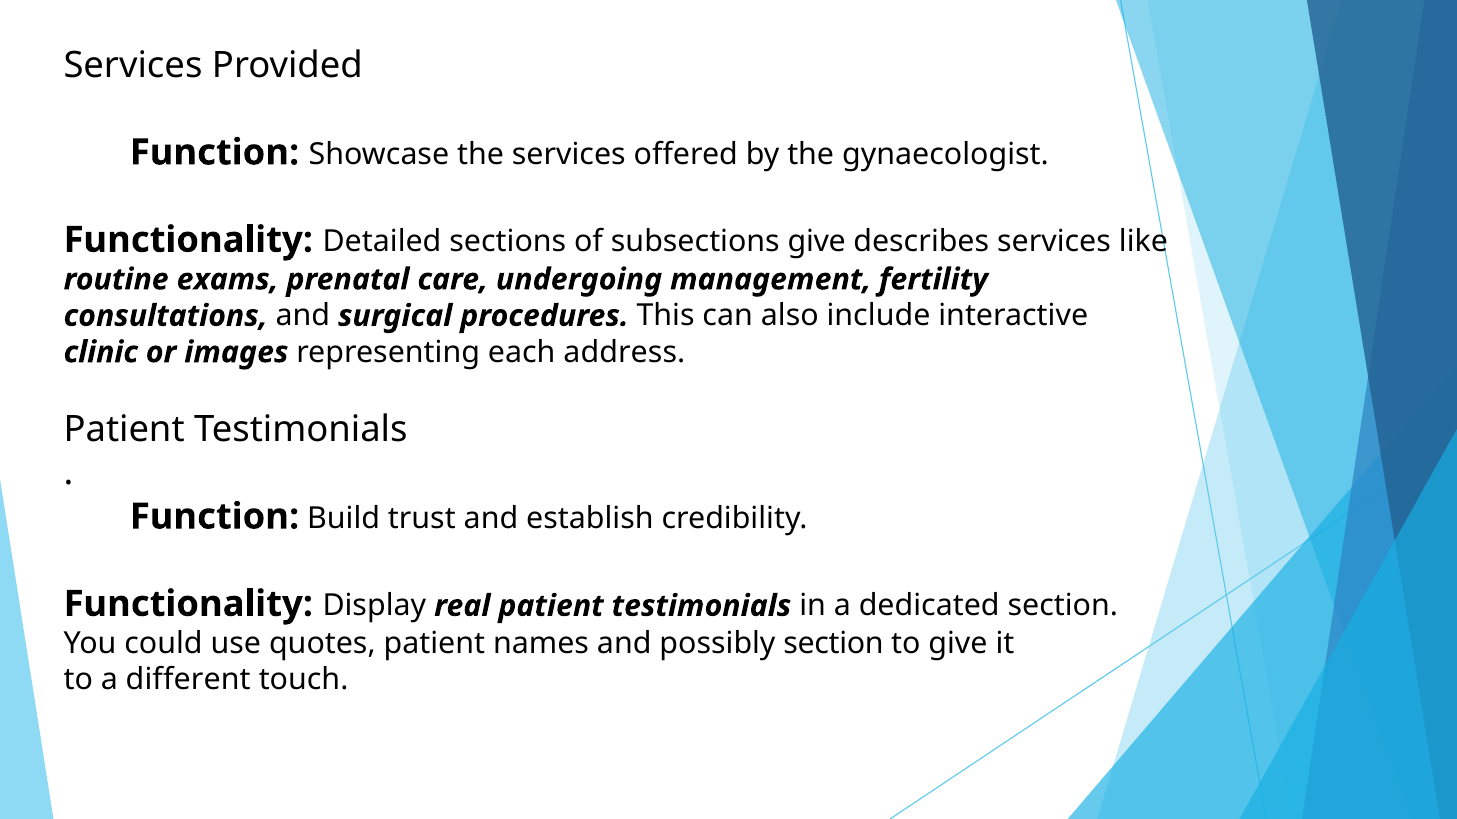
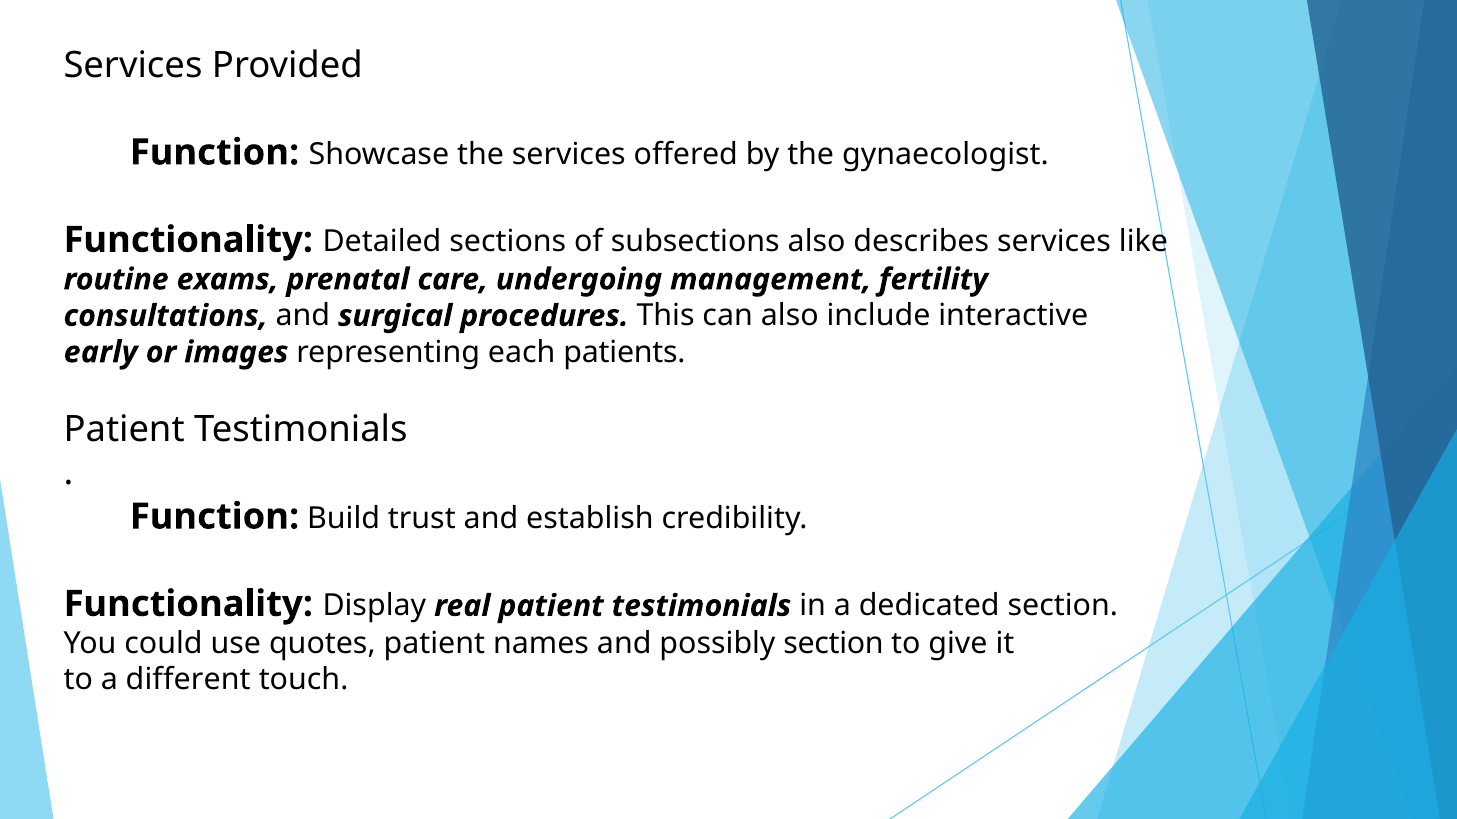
subsections give: give -> also
clinic: clinic -> early
address: address -> patients
